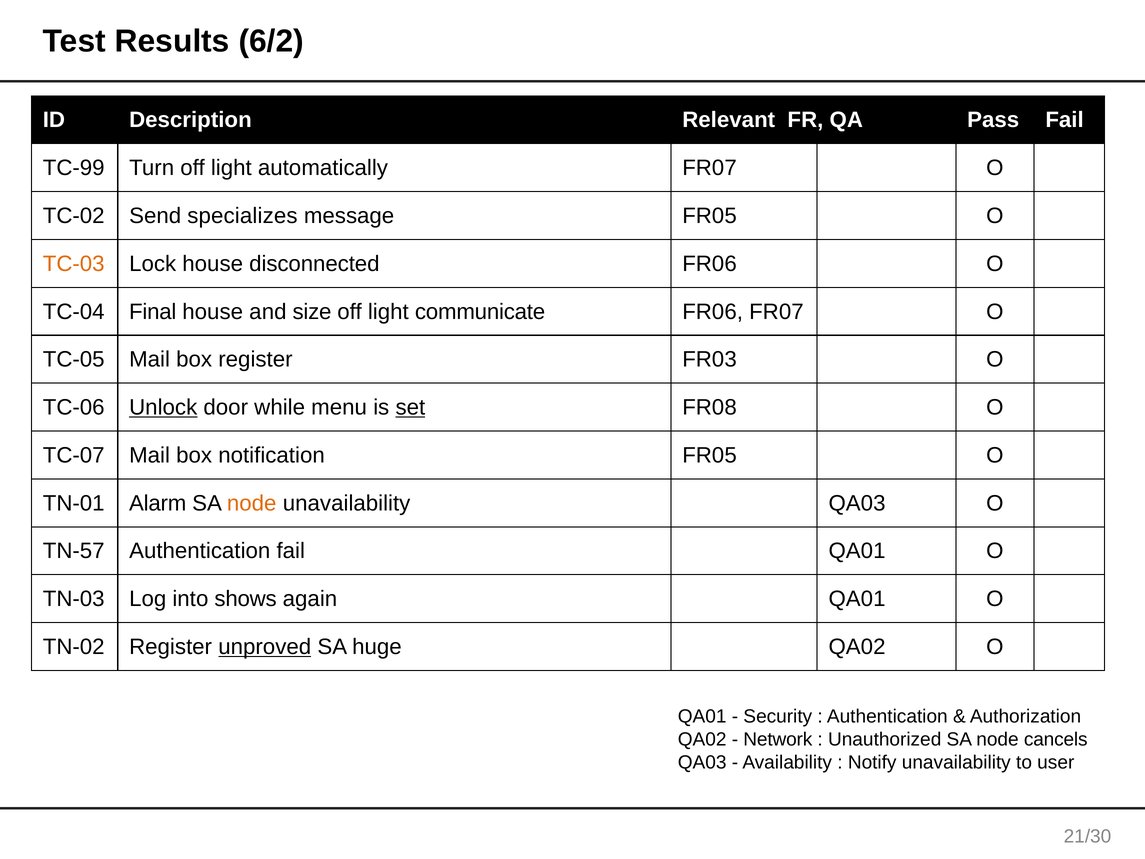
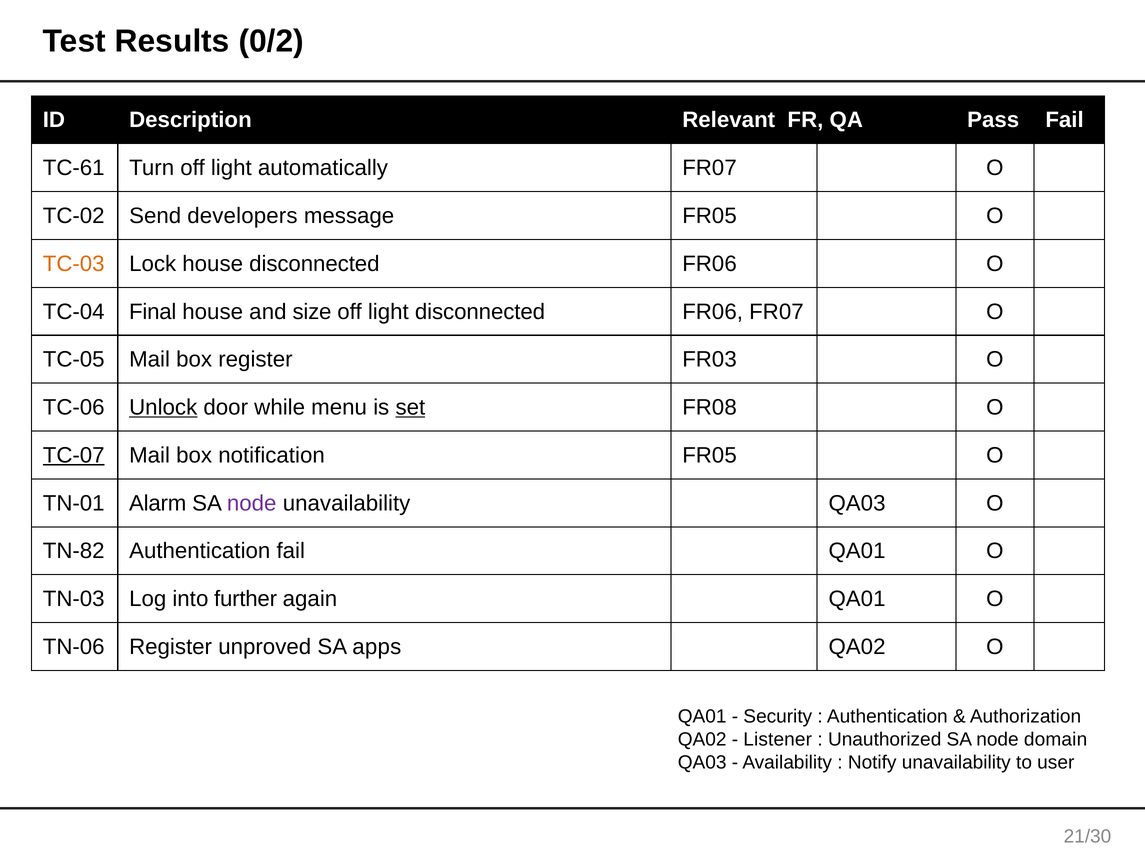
6/2: 6/2 -> 0/2
TC-99: TC-99 -> TC-61
specializes: specializes -> developers
light communicate: communicate -> disconnected
TC-07 underline: none -> present
node at (252, 503) colour: orange -> purple
TN-57: TN-57 -> TN-82
shows: shows -> further
TN-02: TN-02 -> TN-06
unproved underline: present -> none
huge: huge -> apps
Network: Network -> Listener
cancels: cancels -> domain
